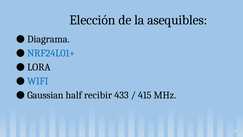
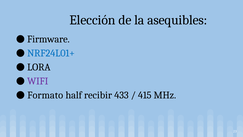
Diagrama: Diagrama -> Firmware
WIFI colour: blue -> purple
Gaussian: Gaussian -> Formato
